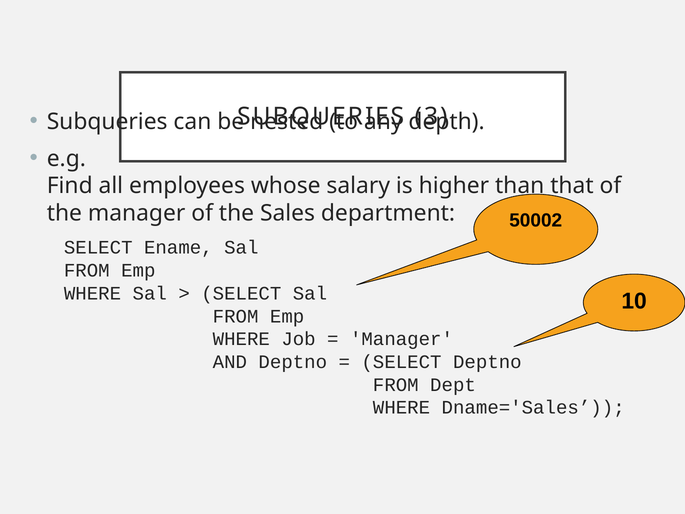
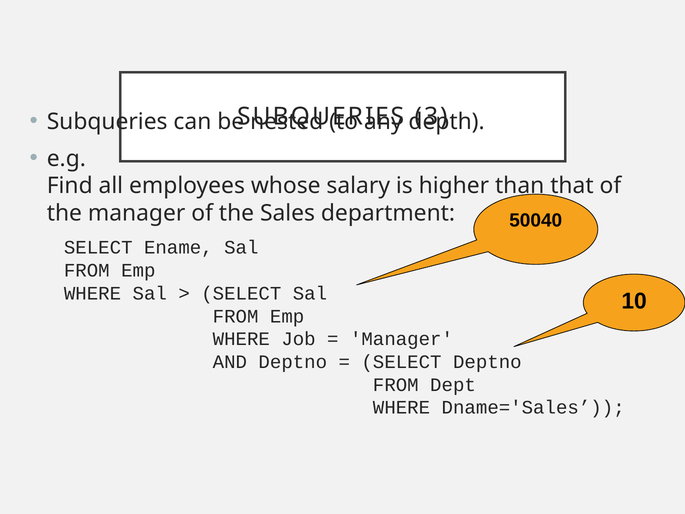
50002: 50002 -> 50040
